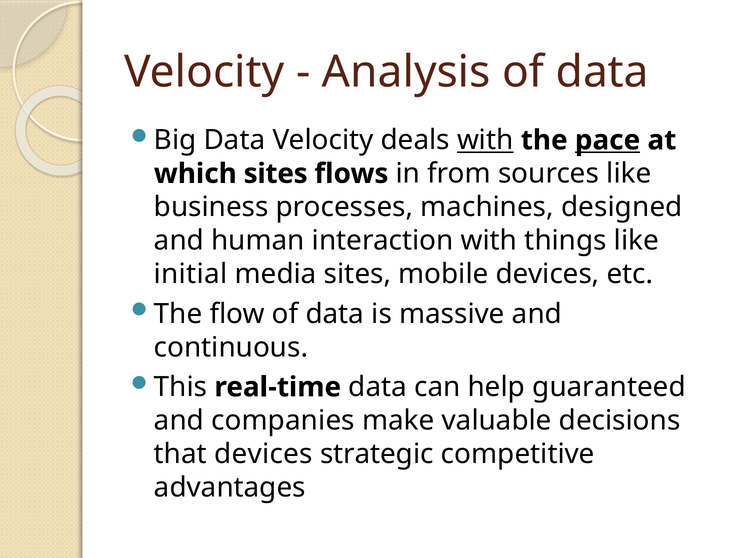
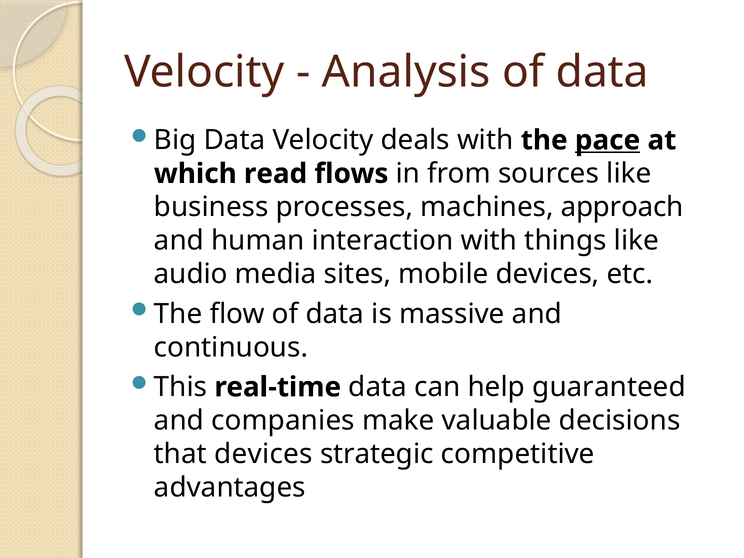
with at (485, 140) underline: present -> none
which sites: sites -> read
designed: designed -> approach
initial: initial -> audio
